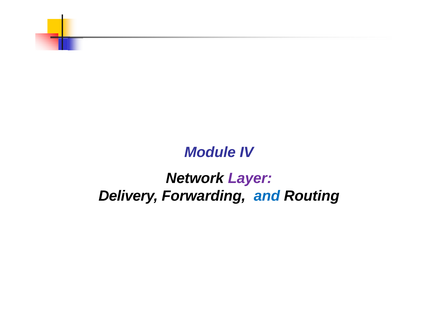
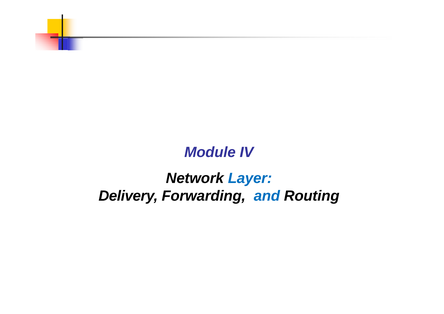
Layer colour: purple -> blue
